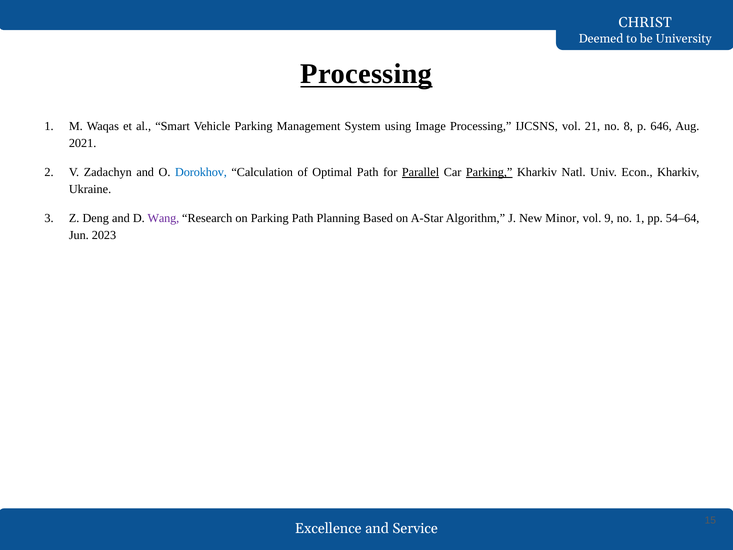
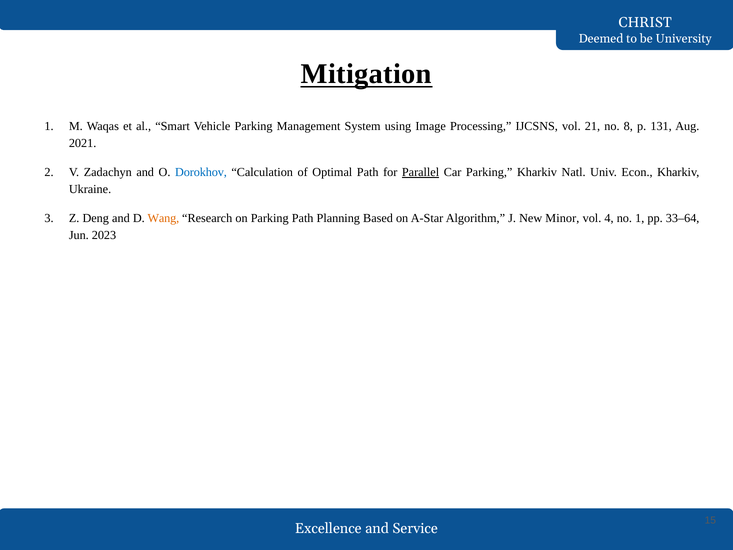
Processing at (366, 74): Processing -> Mitigation
646: 646 -> 131
Parking at (489, 172) underline: present -> none
Wang colour: purple -> orange
9: 9 -> 4
54–64: 54–64 -> 33–64
